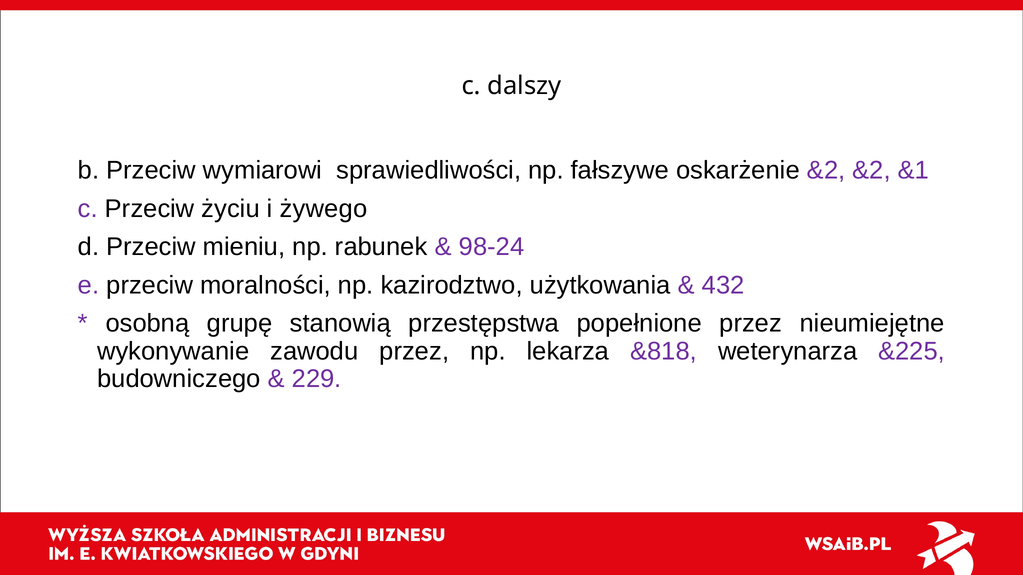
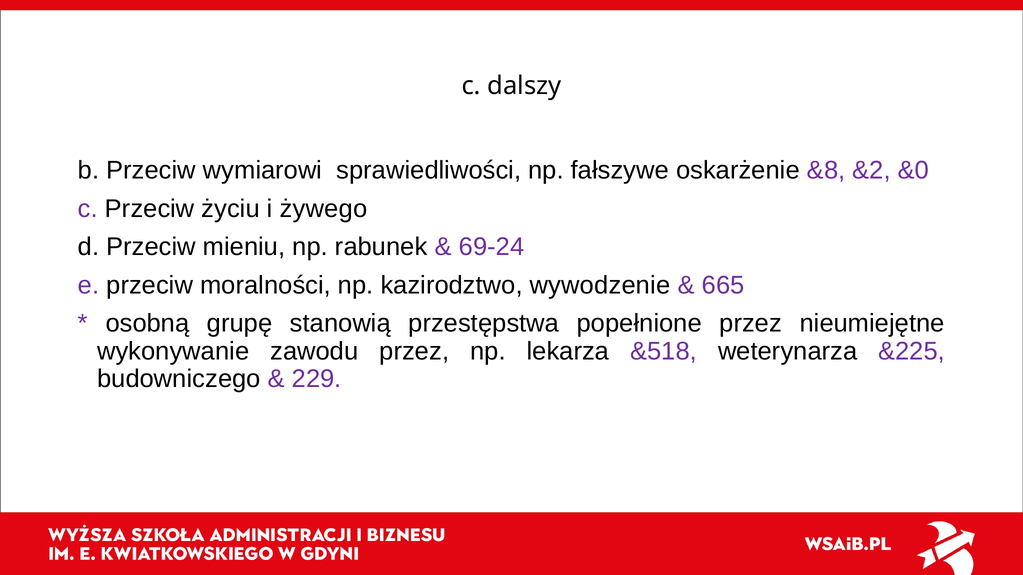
oskarżenie &2: &2 -> &8
&1: &1 -> &0
98-24: 98-24 -> 69-24
użytkowania: użytkowania -> wywodzenie
432: 432 -> 665
&818: &818 -> &518
